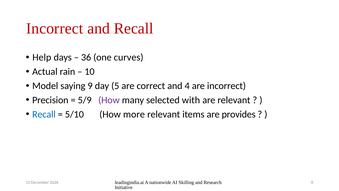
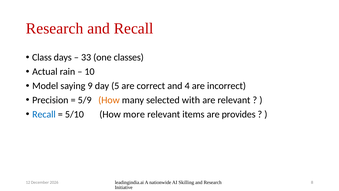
Incorrect at (55, 28): Incorrect -> Research
Help: Help -> Class
36: 36 -> 33
curves: curves -> classes
How at (109, 100) colour: purple -> orange
